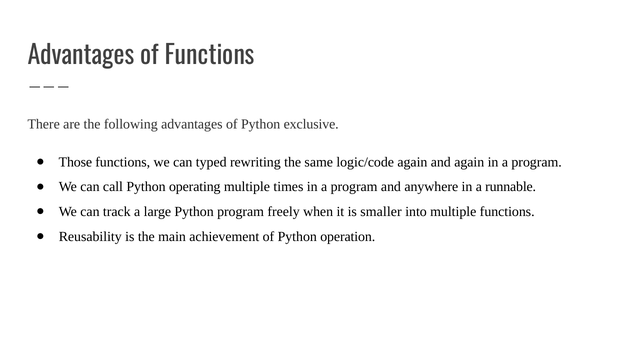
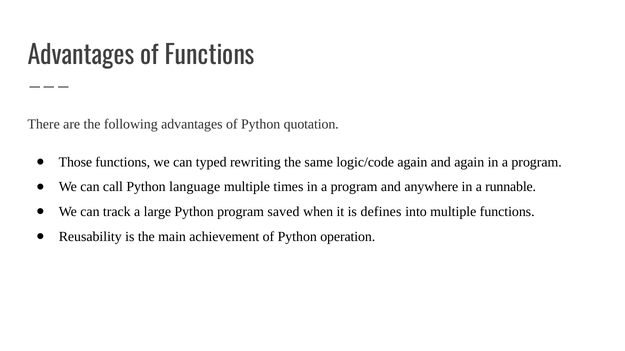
exclusive: exclusive -> quotation
operating: operating -> language
freely: freely -> saved
smaller: smaller -> defines
